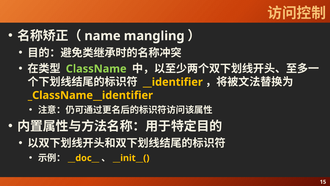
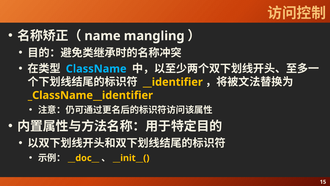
ClassName colour: light green -> light blue
